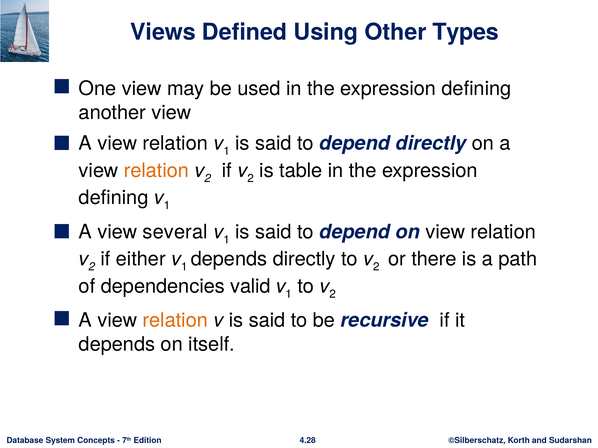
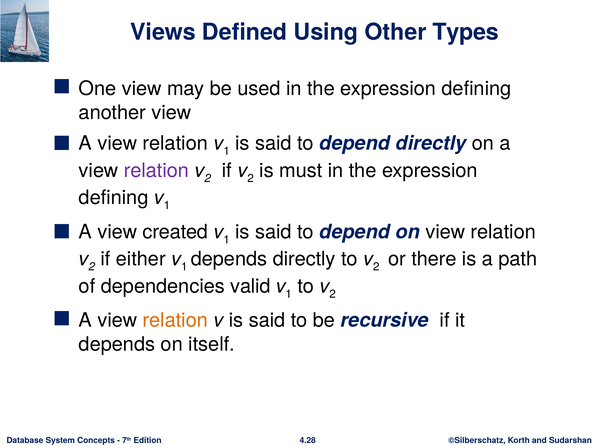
relation at (156, 171) colour: orange -> purple
table: table -> must
several: several -> created
